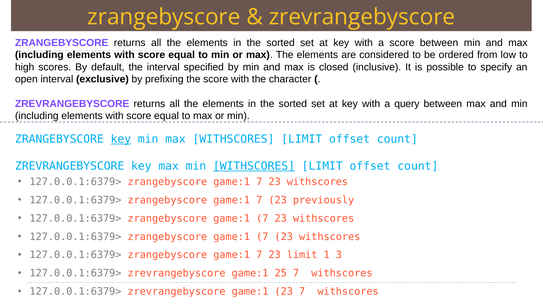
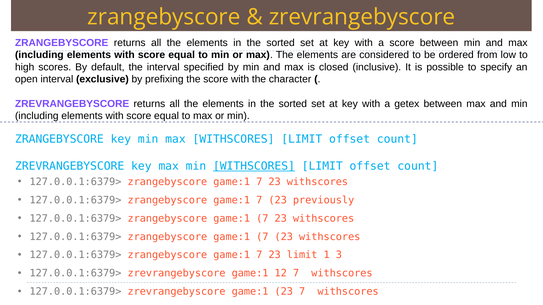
query: query -> getex
key at (121, 139) underline: present -> none
25: 25 -> 12
